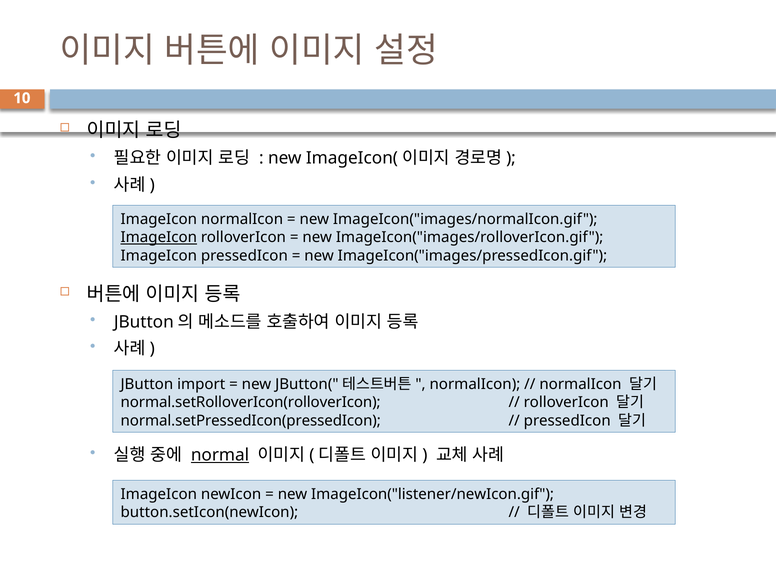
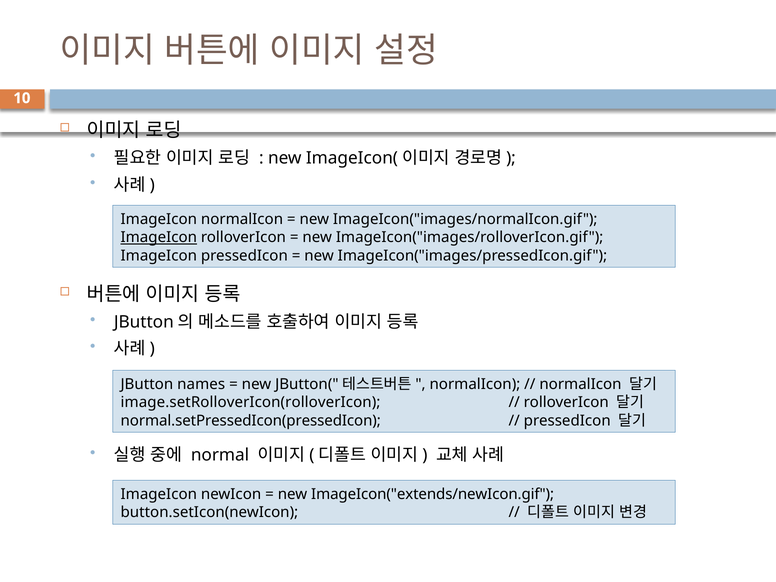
import: import -> names
normal.setRolloverIcon(rolloverIcon: normal.setRolloverIcon(rolloverIcon -> image.setRolloverIcon(rolloverIcon
normal underline: present -> none
ImageIcon("listener/newIcon.gif: ImageIcon("listener/newIcon.gif -> ImageIcon("extends/newIcon.gif
